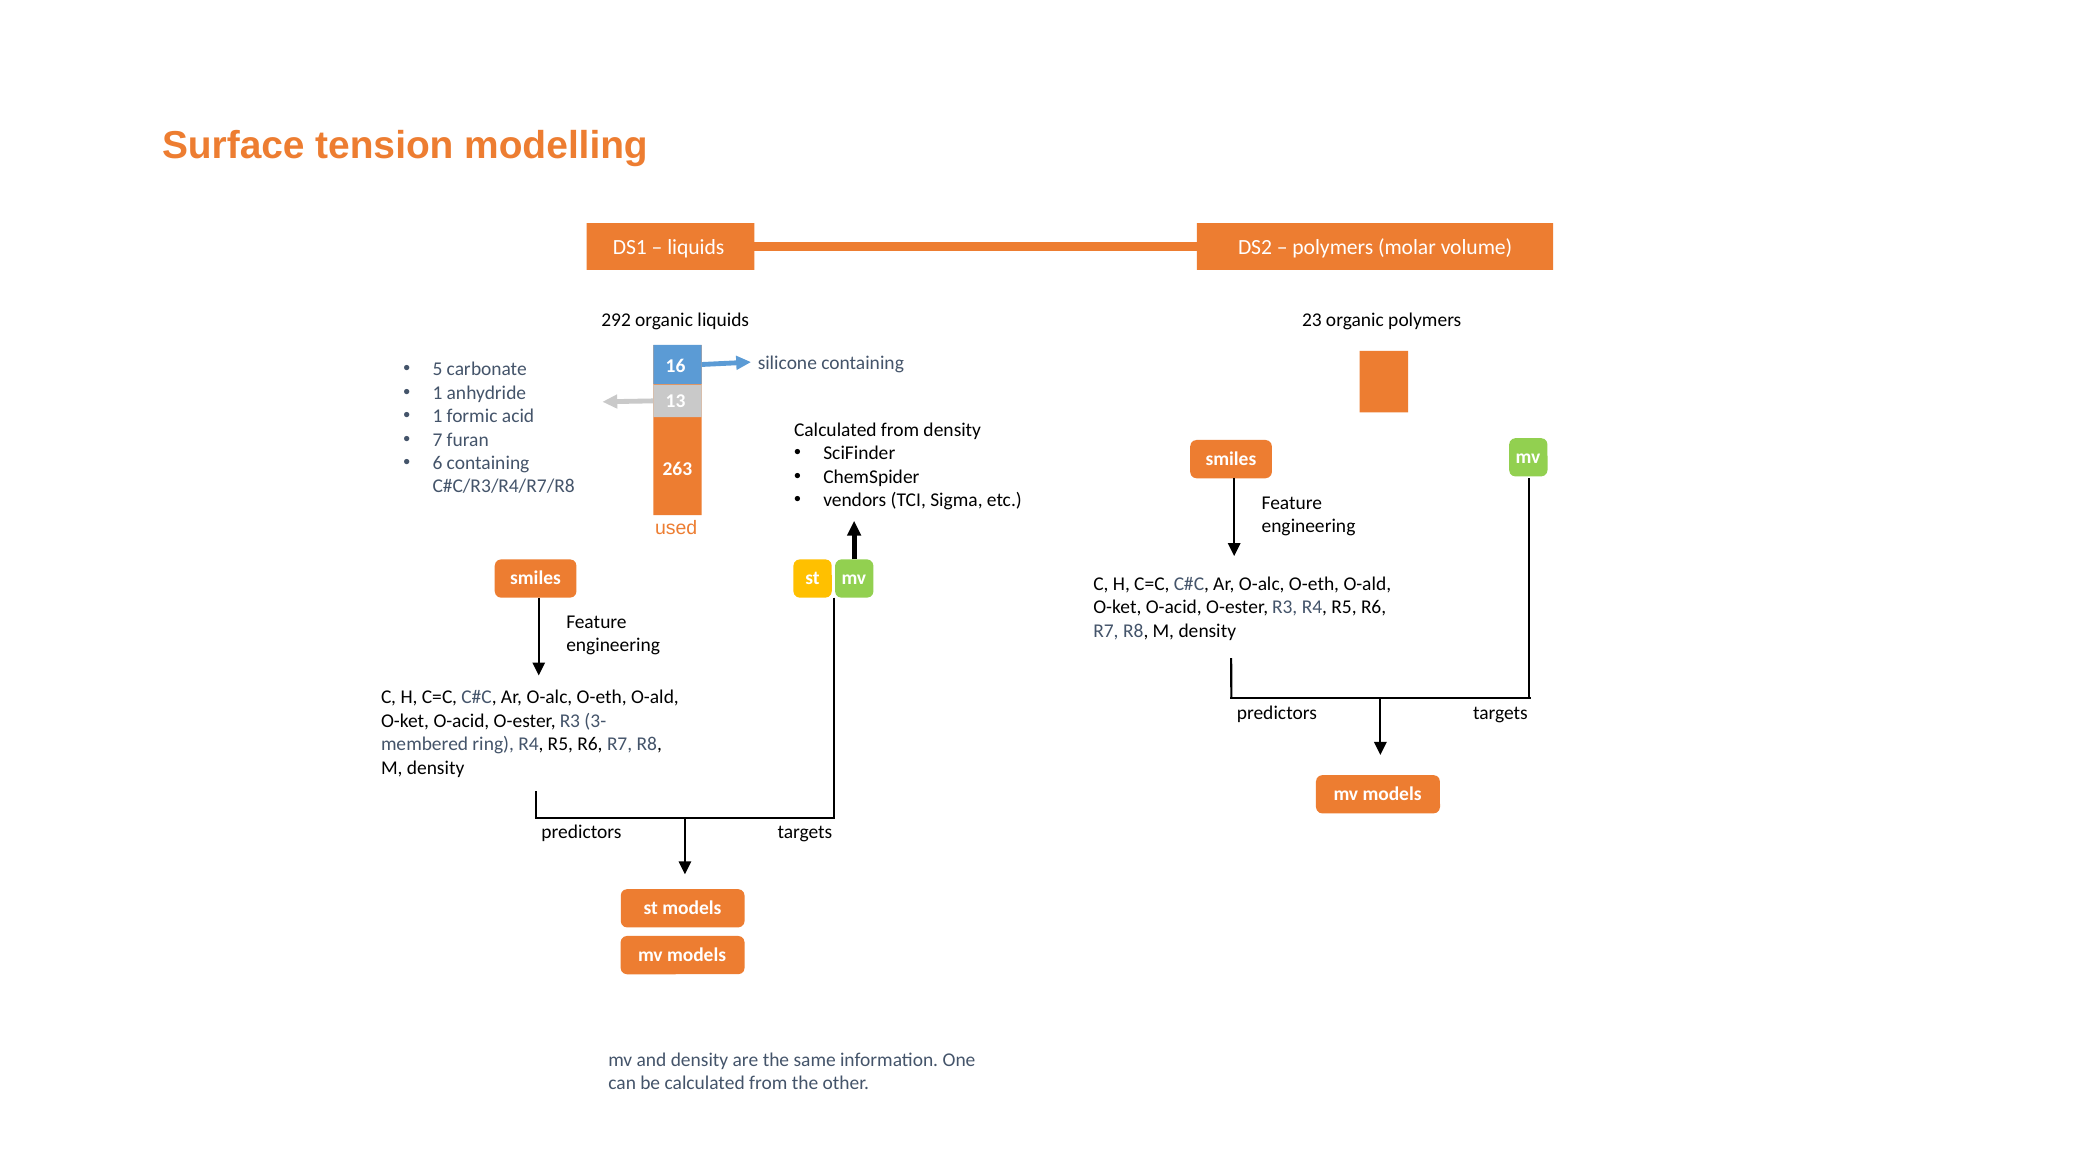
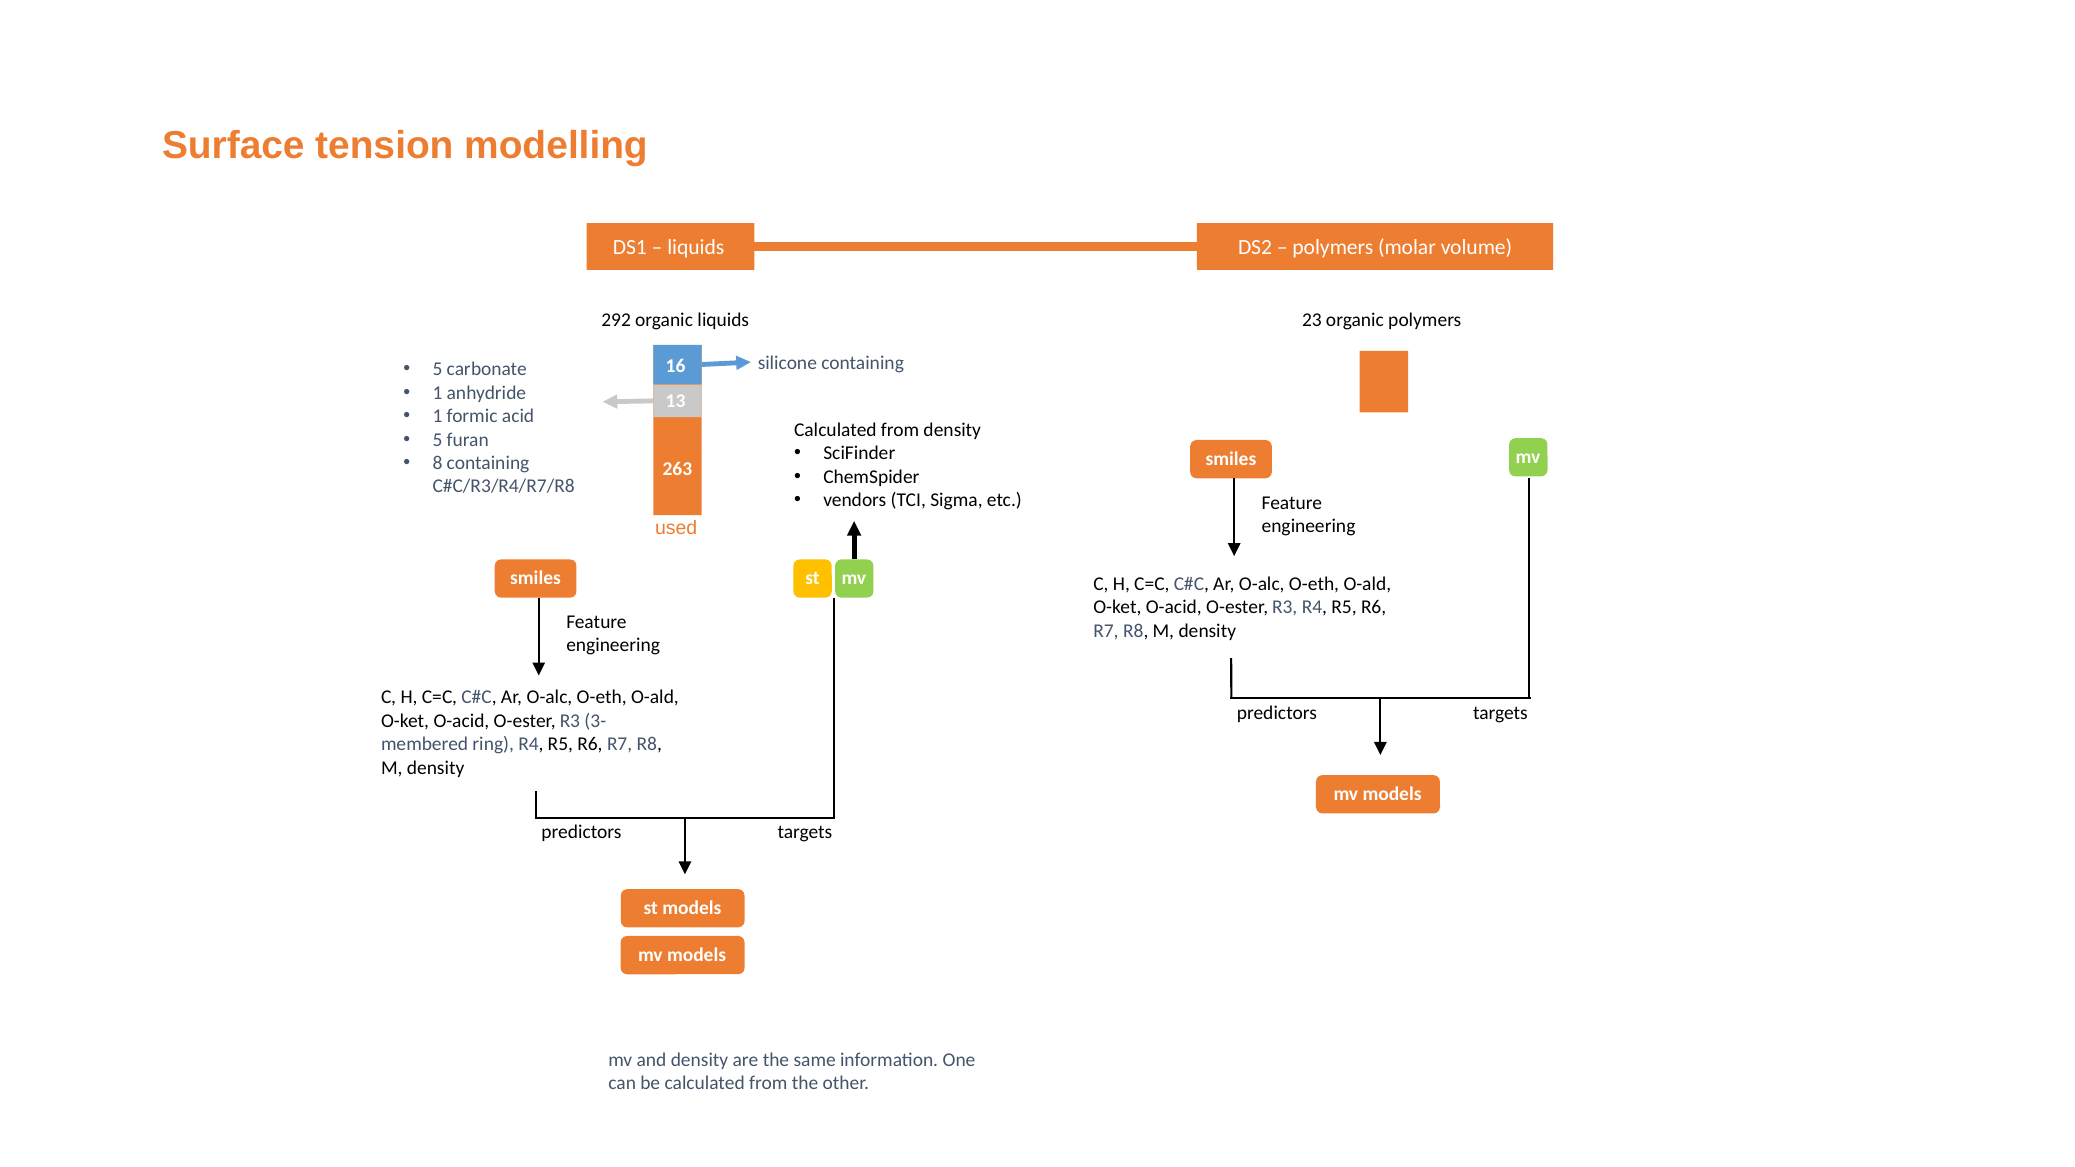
7 at (438, 440): 7 -> 5
6: 6 -> 8
